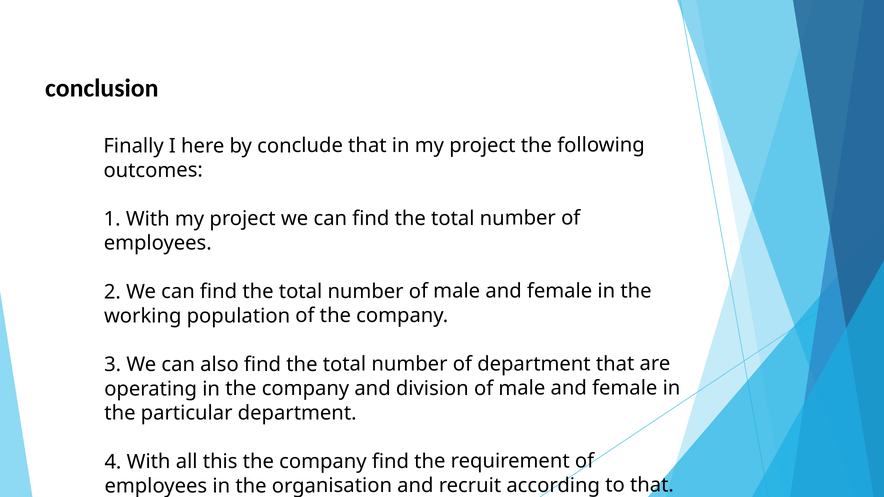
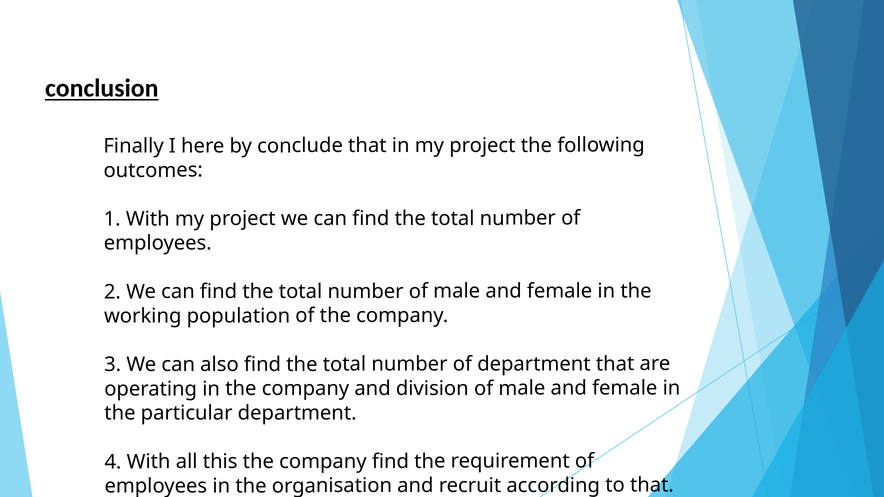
conclusion underline: none -> present
